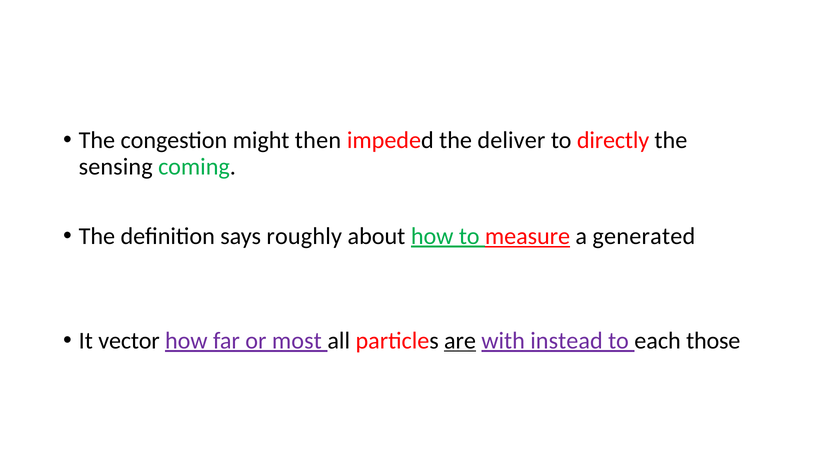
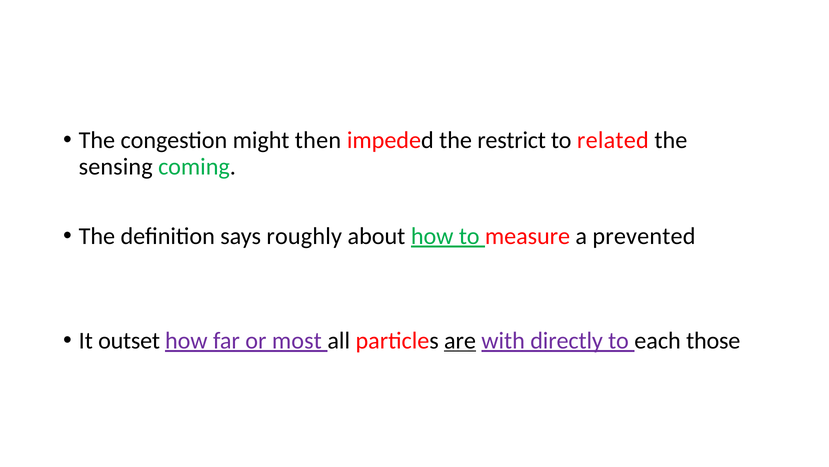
deliver: deliver -> restrict
directly: directly -> related
measure underline: present -> none
generated: generated -> prevented
vector: vector -> outset
instead: instead -> directly
